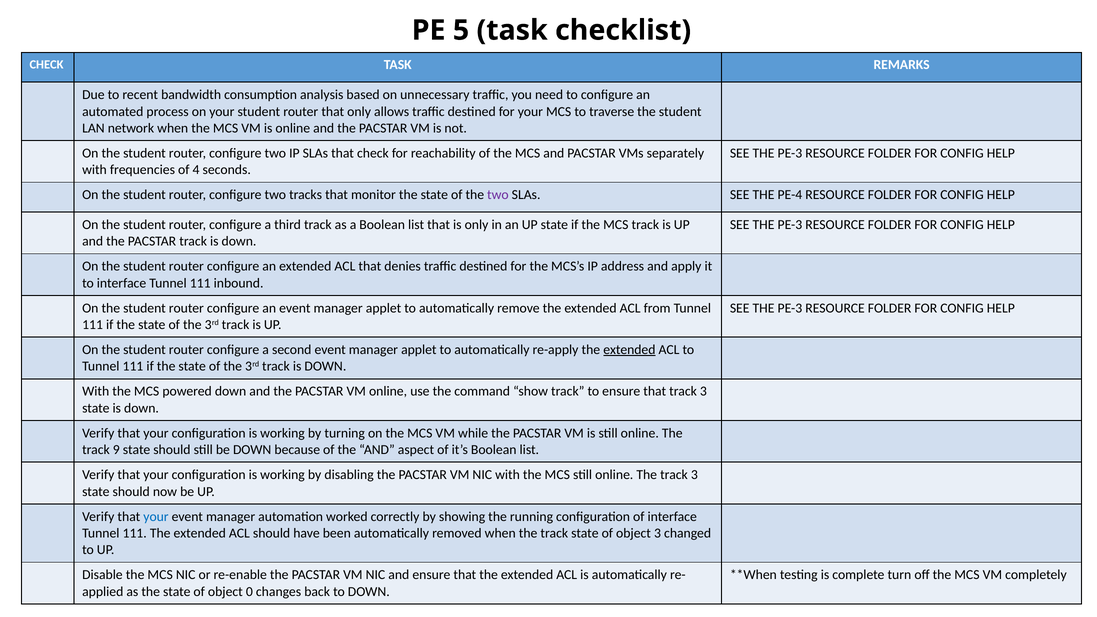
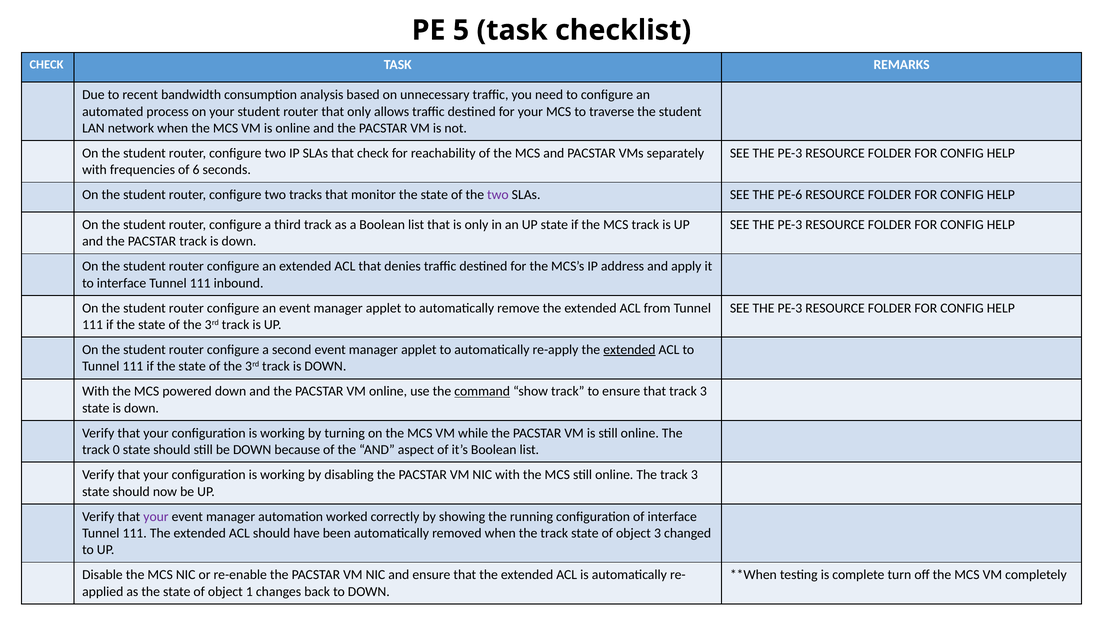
4: 4 -> 6
PE-4: PE-4 -> PE-6
command underline: none -> present
9: 9 -> 0
your at (156, 517) colour: blue -> purple
0: 0 -> 1
